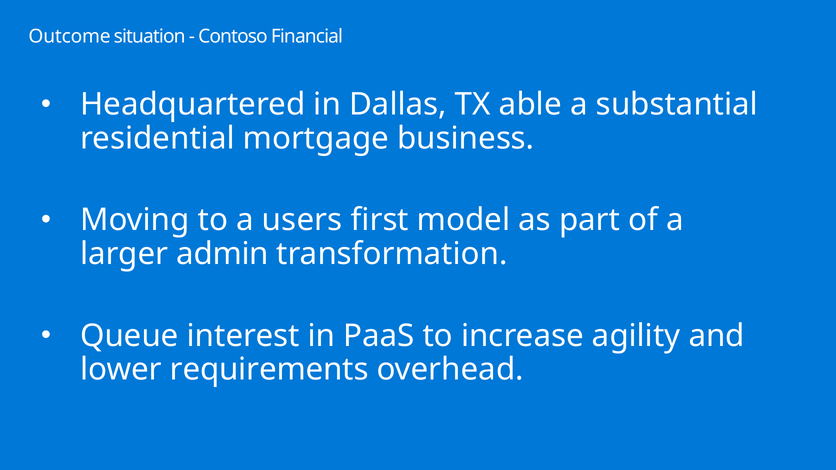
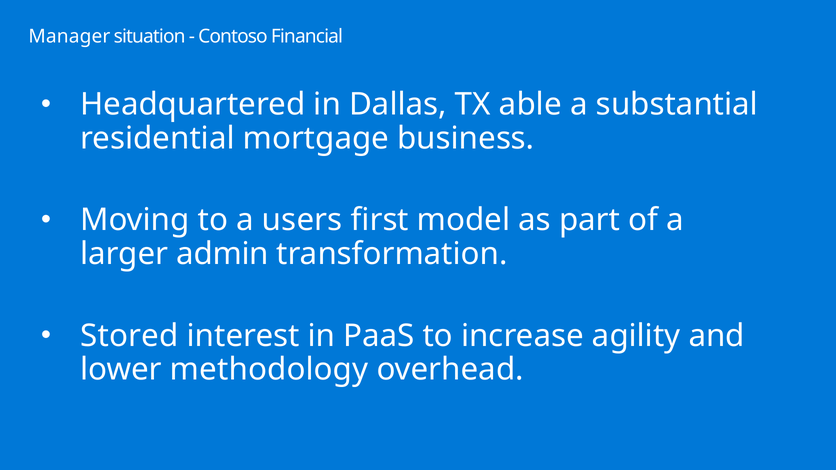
Outcome: Outcome -> Manager
Queue: Queue -> Stored
requirements: requirements -> methodology
